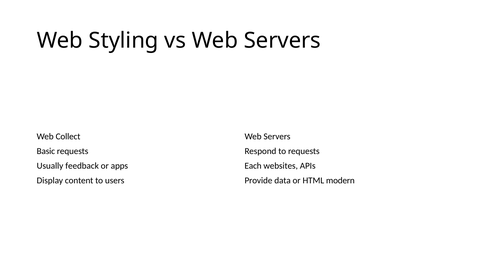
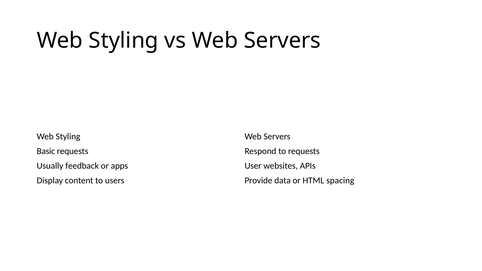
Collect at (68, 137): Collect -> Styling
Each: Each -> User
modern: modern -> spacing
